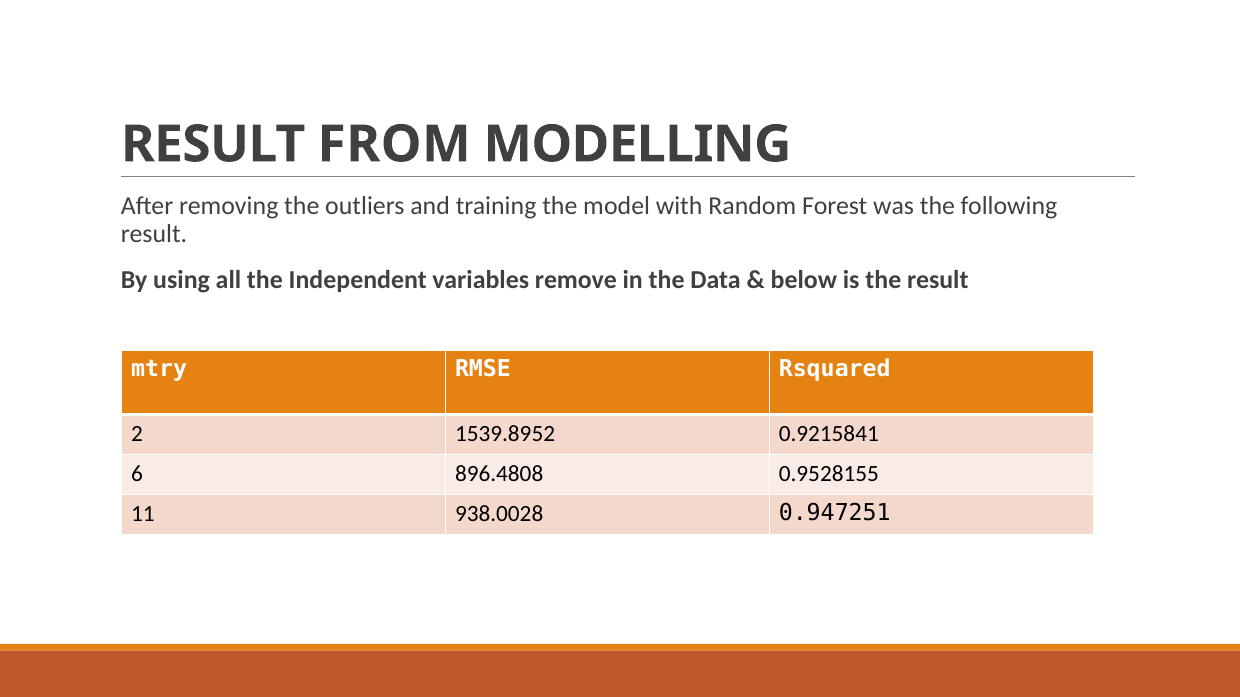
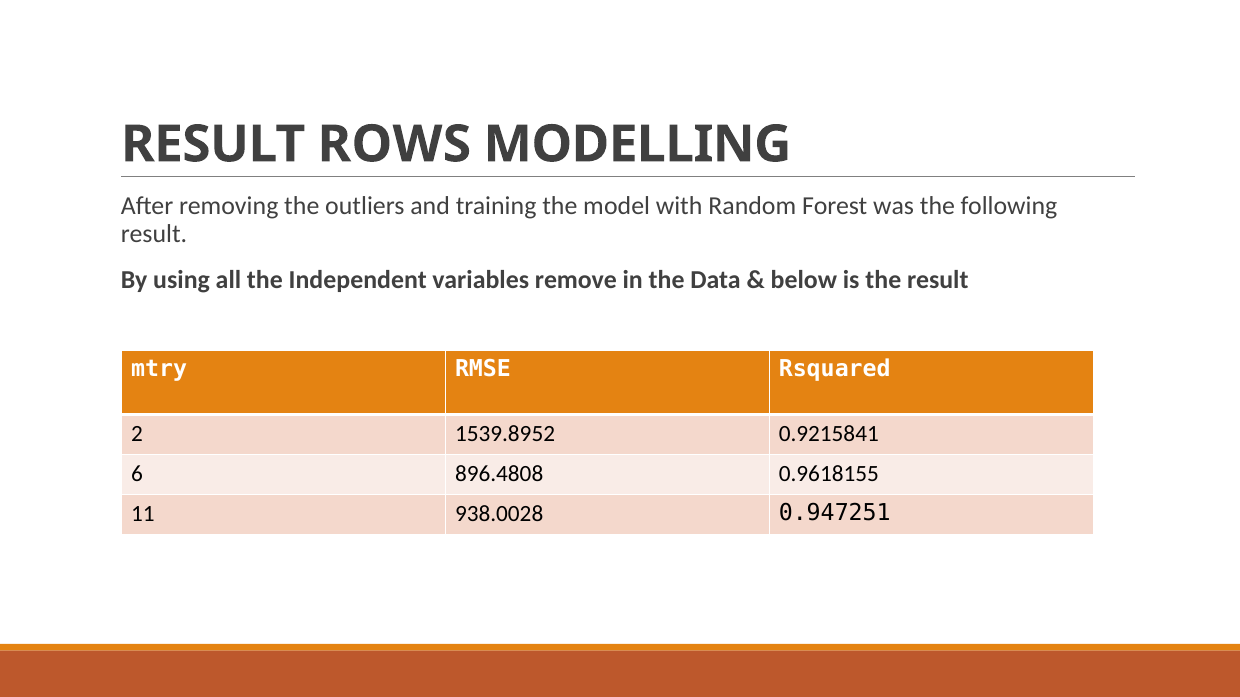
FROM: FROM -> ROWS
0.9528155: 0.9528155 -> 0.9618155
